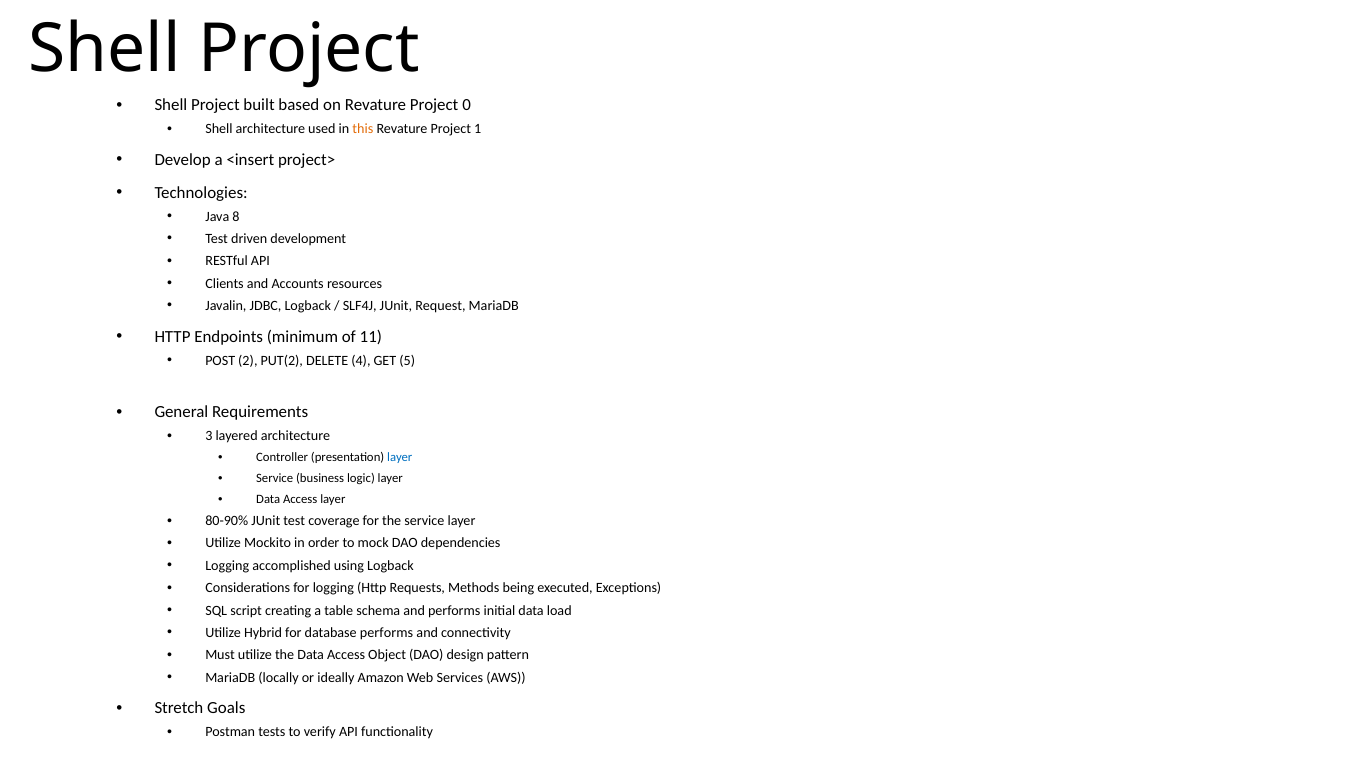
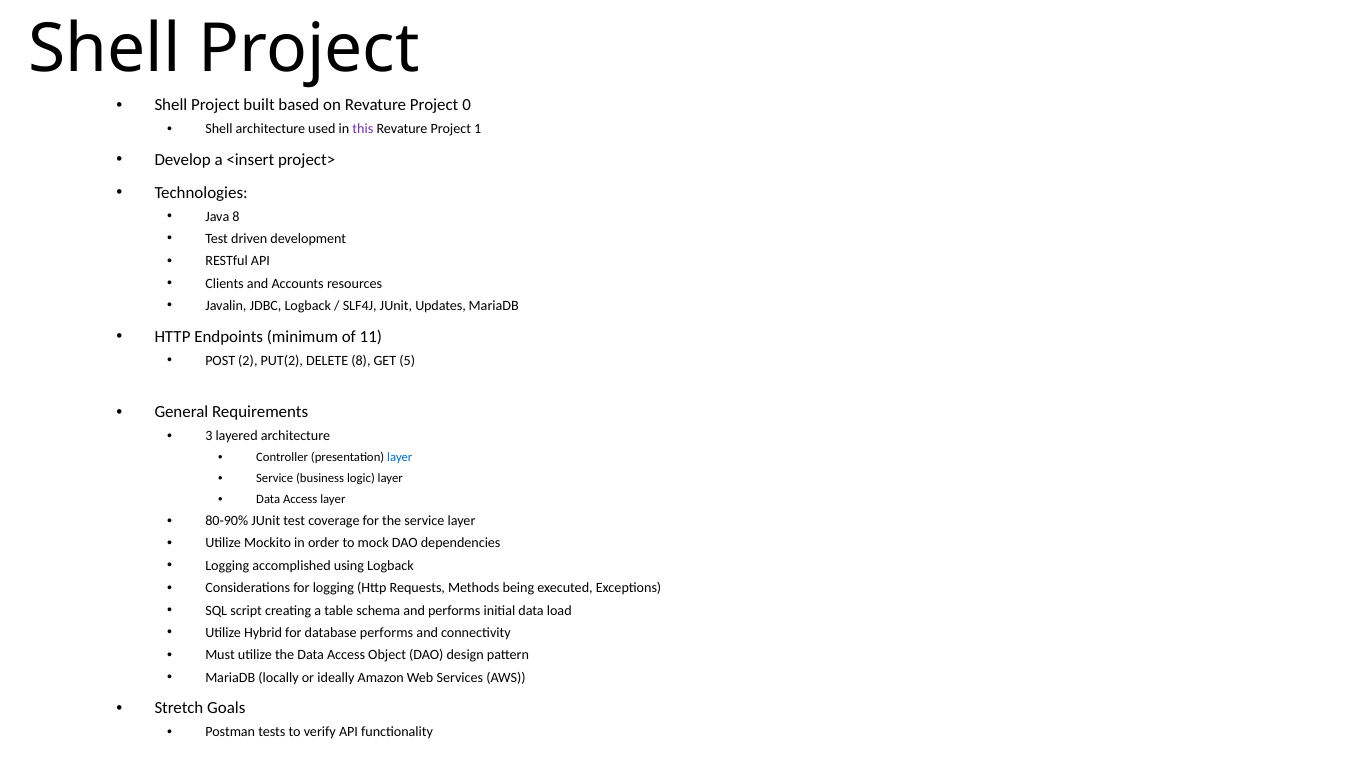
this colour: orange -> purple
Request: Request -> Updates
DELETE 4: 4 -> 8
